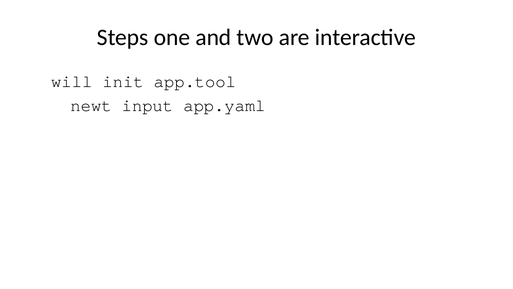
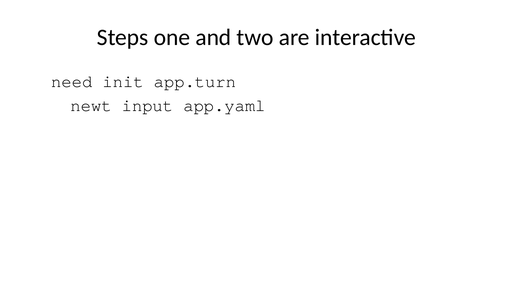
will: will -> need
app.tool: app.tool -> app.turn
